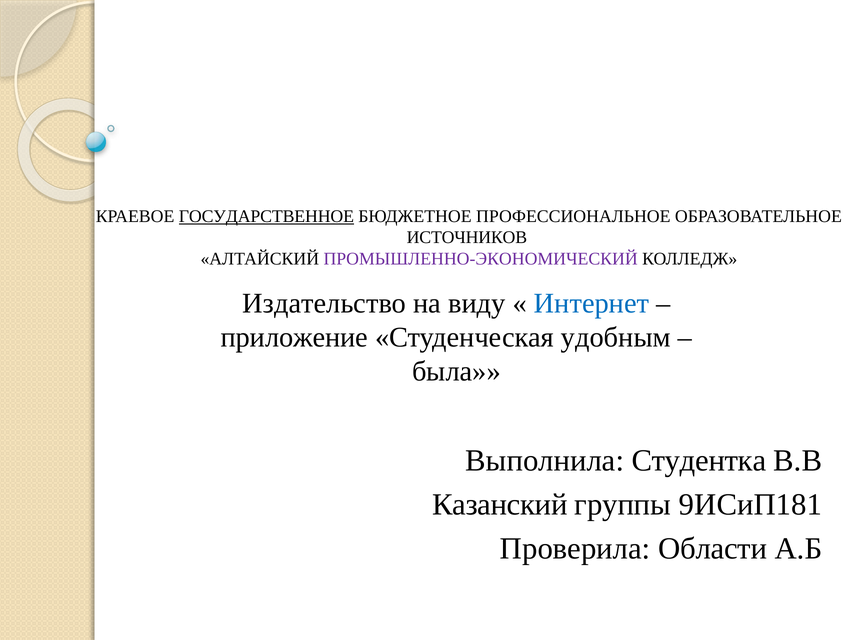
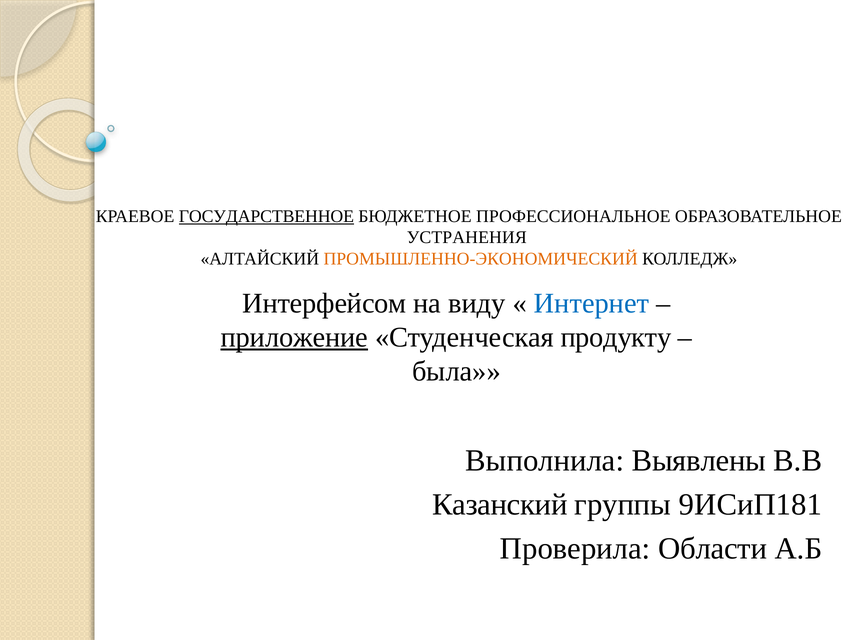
ИСТОЧНИКОВ: ИСТОЧНИКОВ -> УСТРАНЕНИЯ
ПРОМЫШЛЕННО-ЭКОНОМИЧЕСКИЙ colour: purple -> orange
Издательство: Издательство -> Интерфейсом
приложение underline: none -> present
удобным: удобным -> продукту
Студентка: Студентка -> Выявлены
